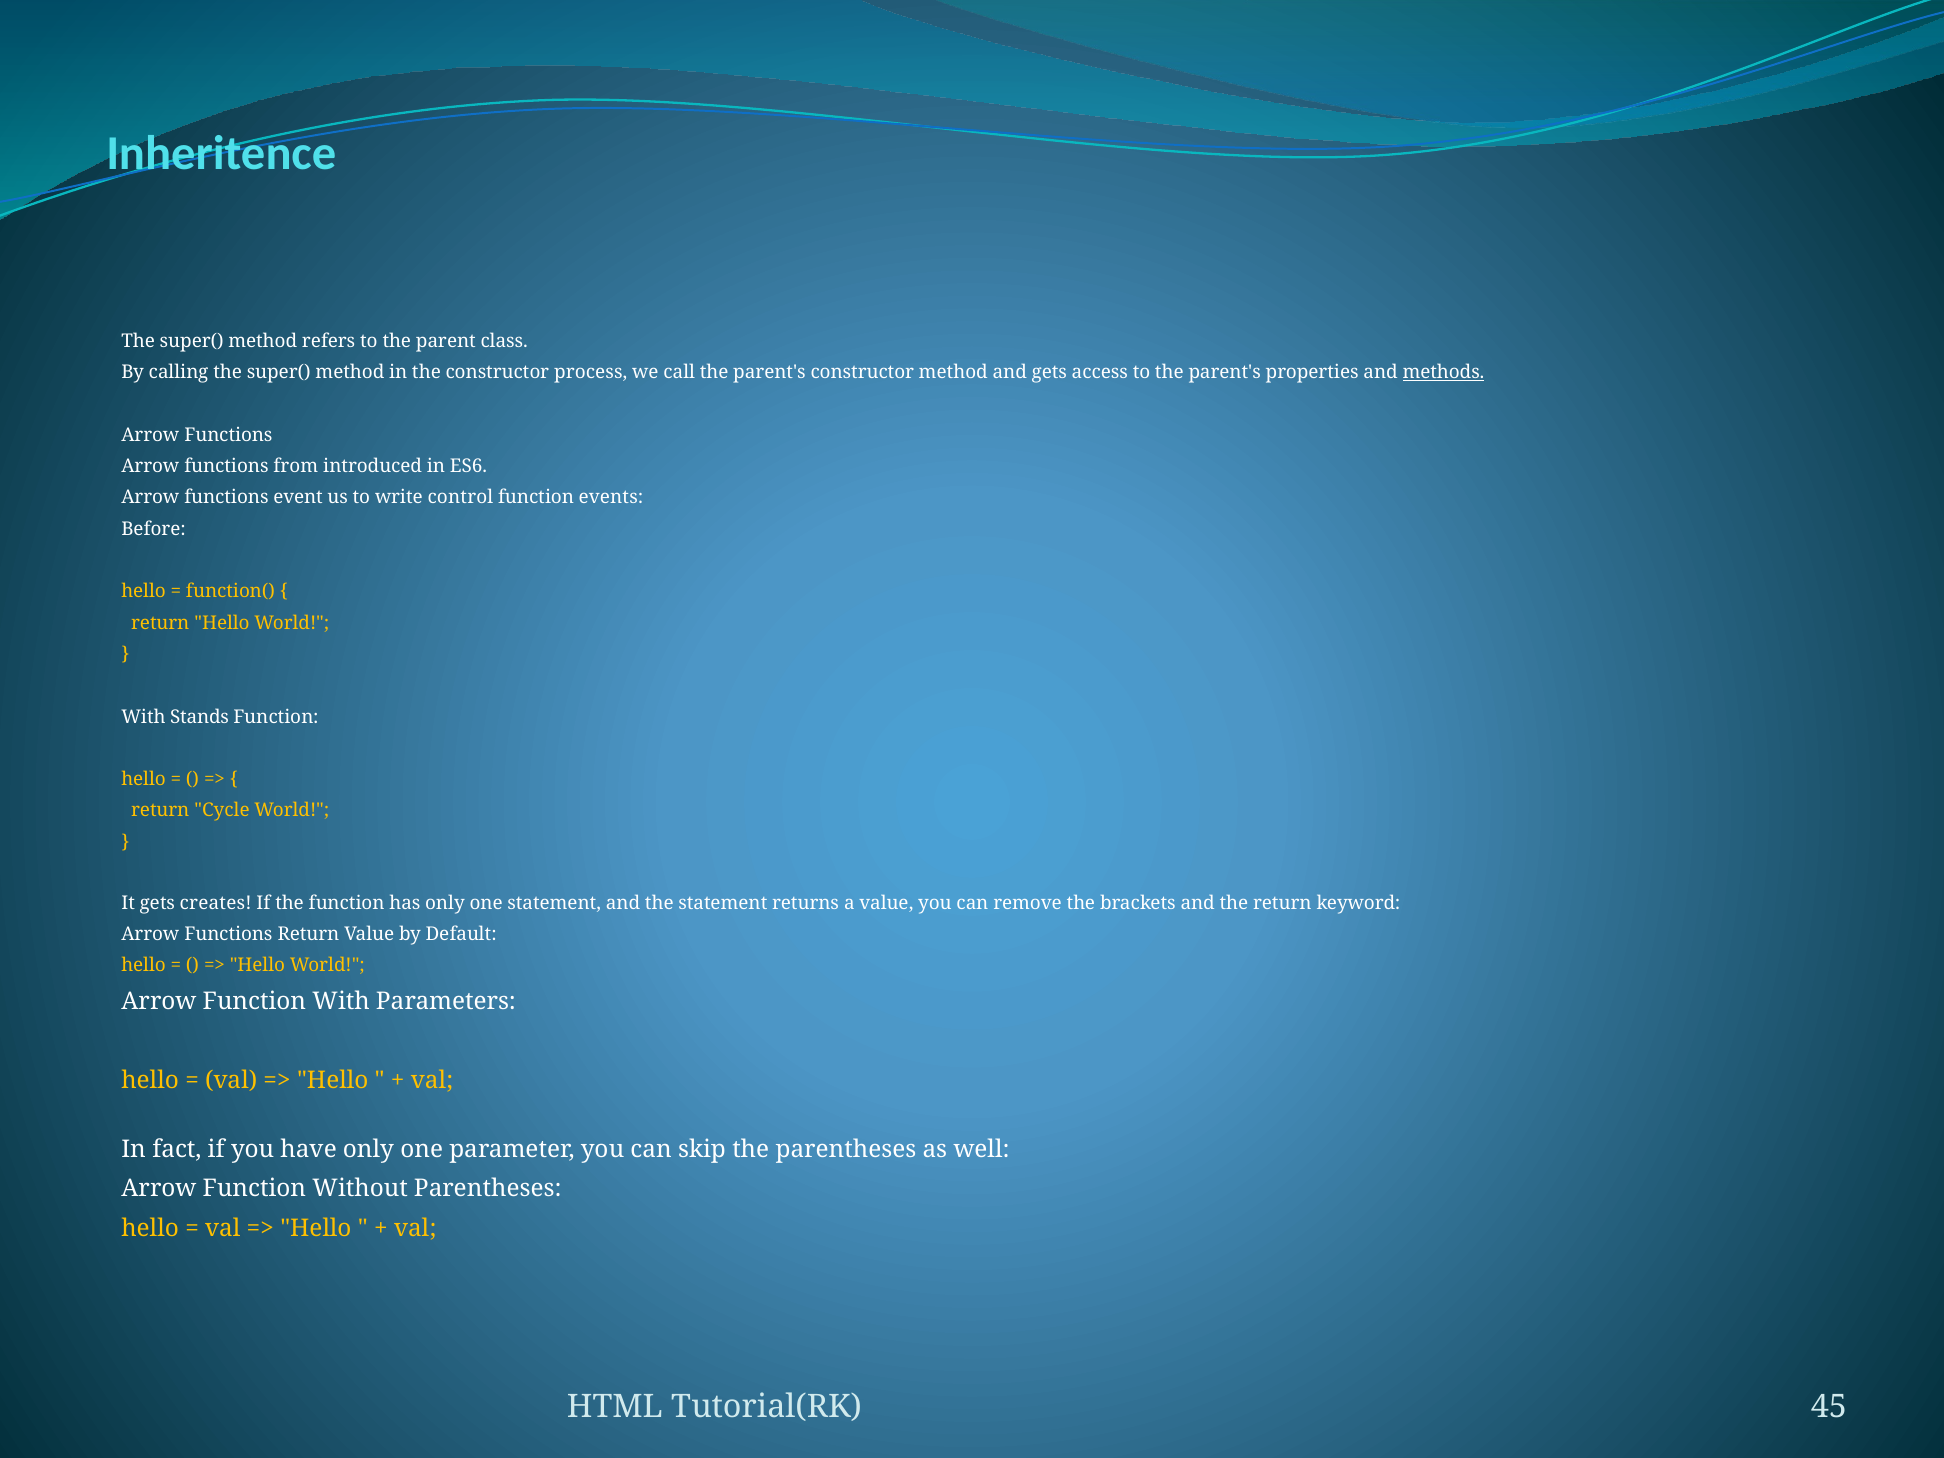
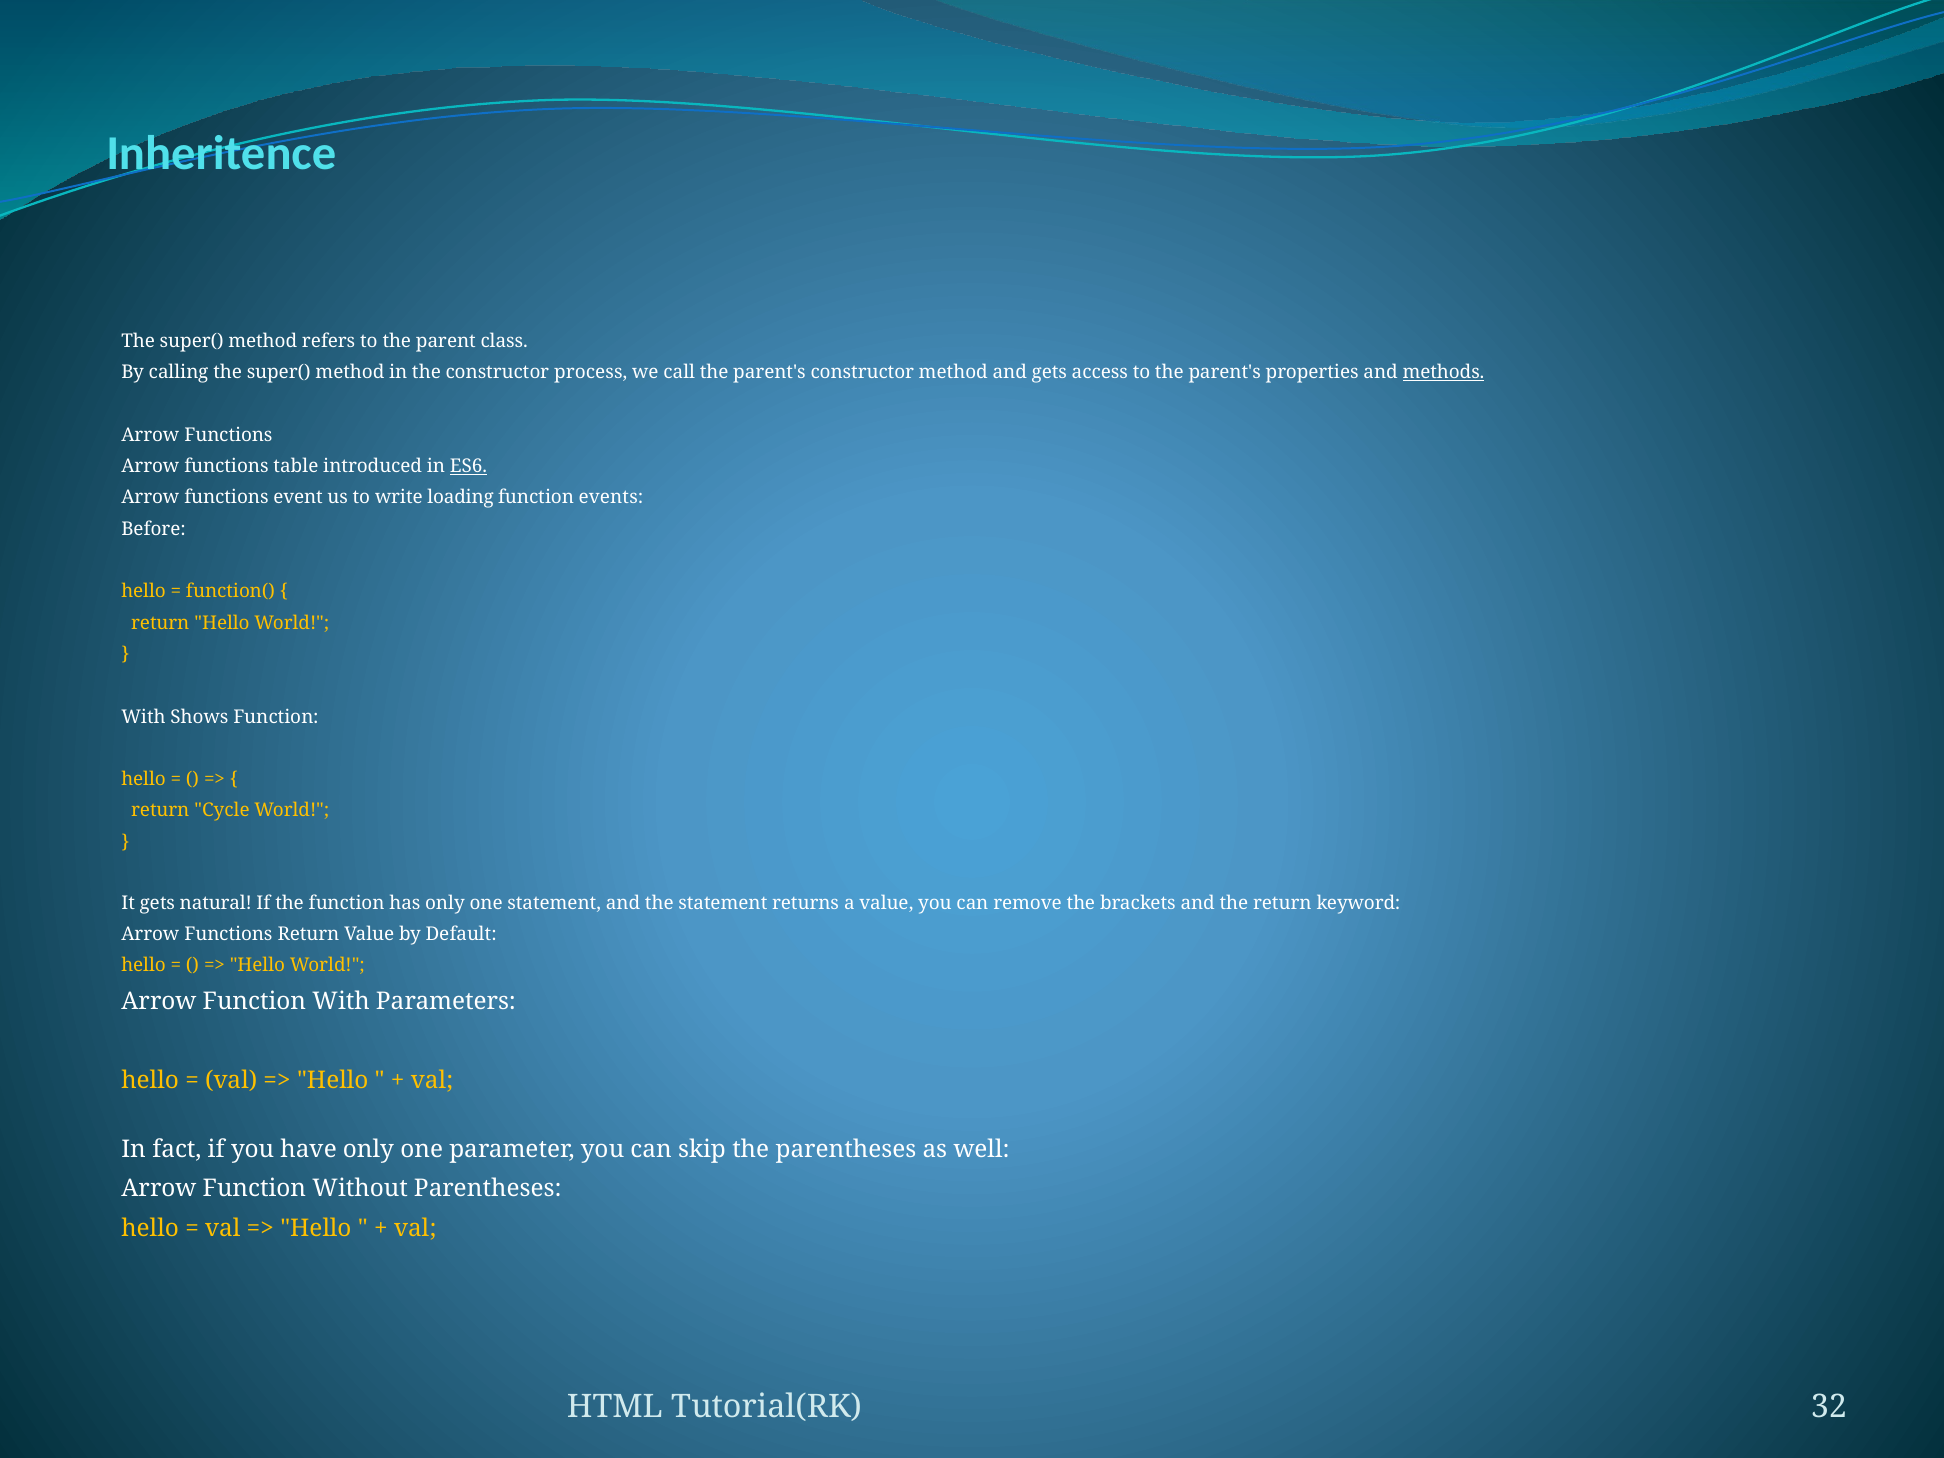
from: from -> table
ES6 underline: none -> present
control: control -> loading
Stands: Stands -> Shows
creates: creates -> natural
45: 45 -> 32
